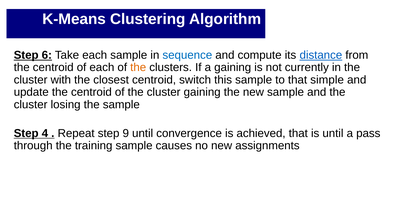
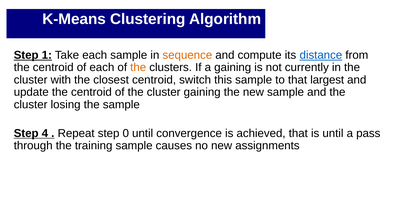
6: 6 -> 1
sequence colour: blue -> orange
simple: simple -> largest
9: 9 -> 0
